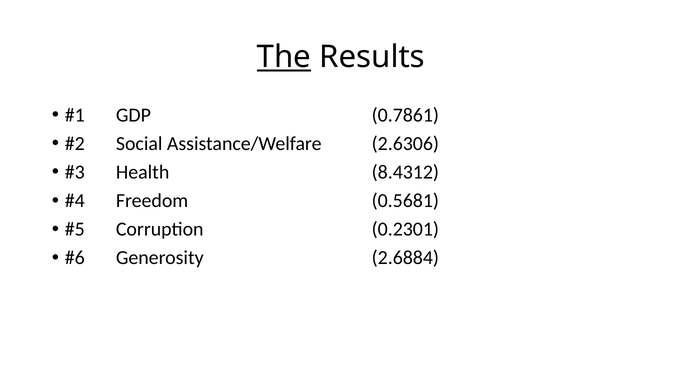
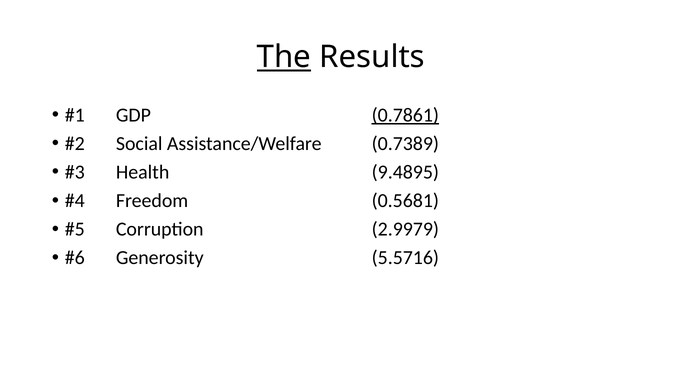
0.7861 underline: none -> present
2.6306: 2.6306 -> 0.7389
8.4312: 8.4312 -> 9.4895
0.2301: 0.2301 -> 2.9979
2.6884: 2.6884 -> 5.5716
